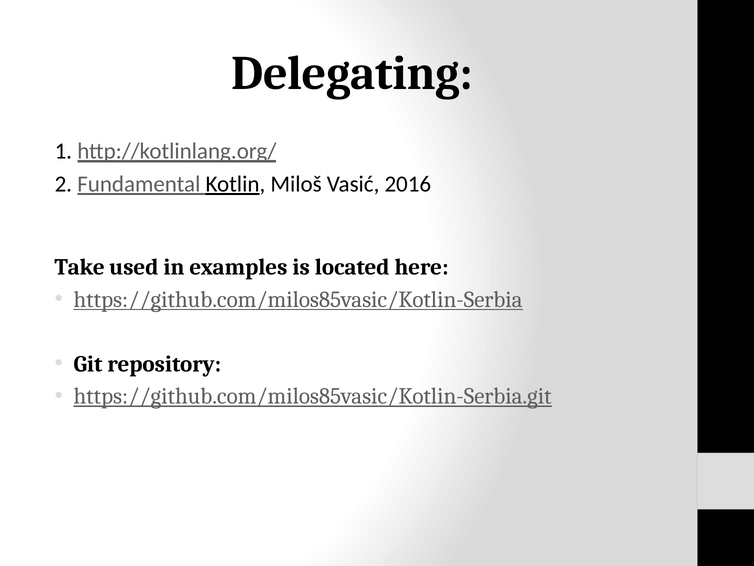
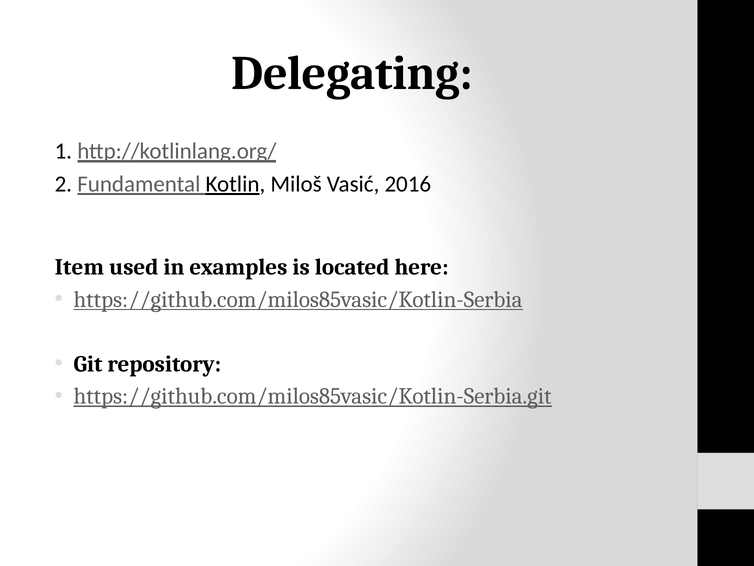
Take: Take -> Item
